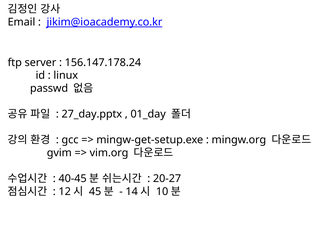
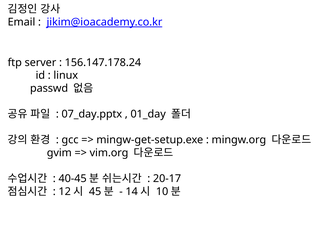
27_day.pptx: 27_day.pptx -> 07_day.pptx
20-27: 20-27 -> 20-17
